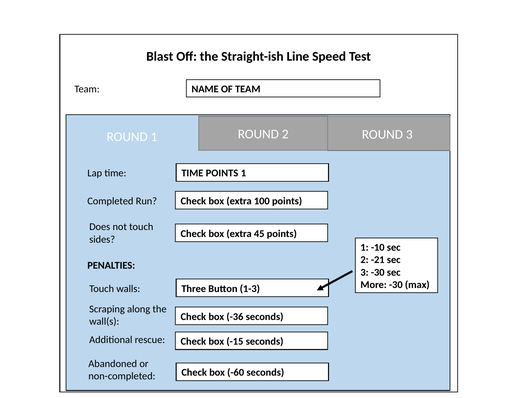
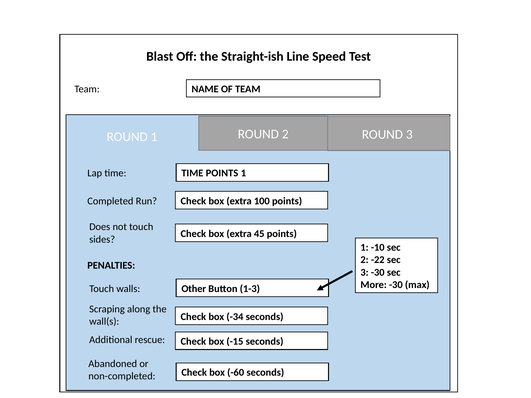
-21: -21 -> -22
Three: Three -> Other
-36: -36 -> -34
